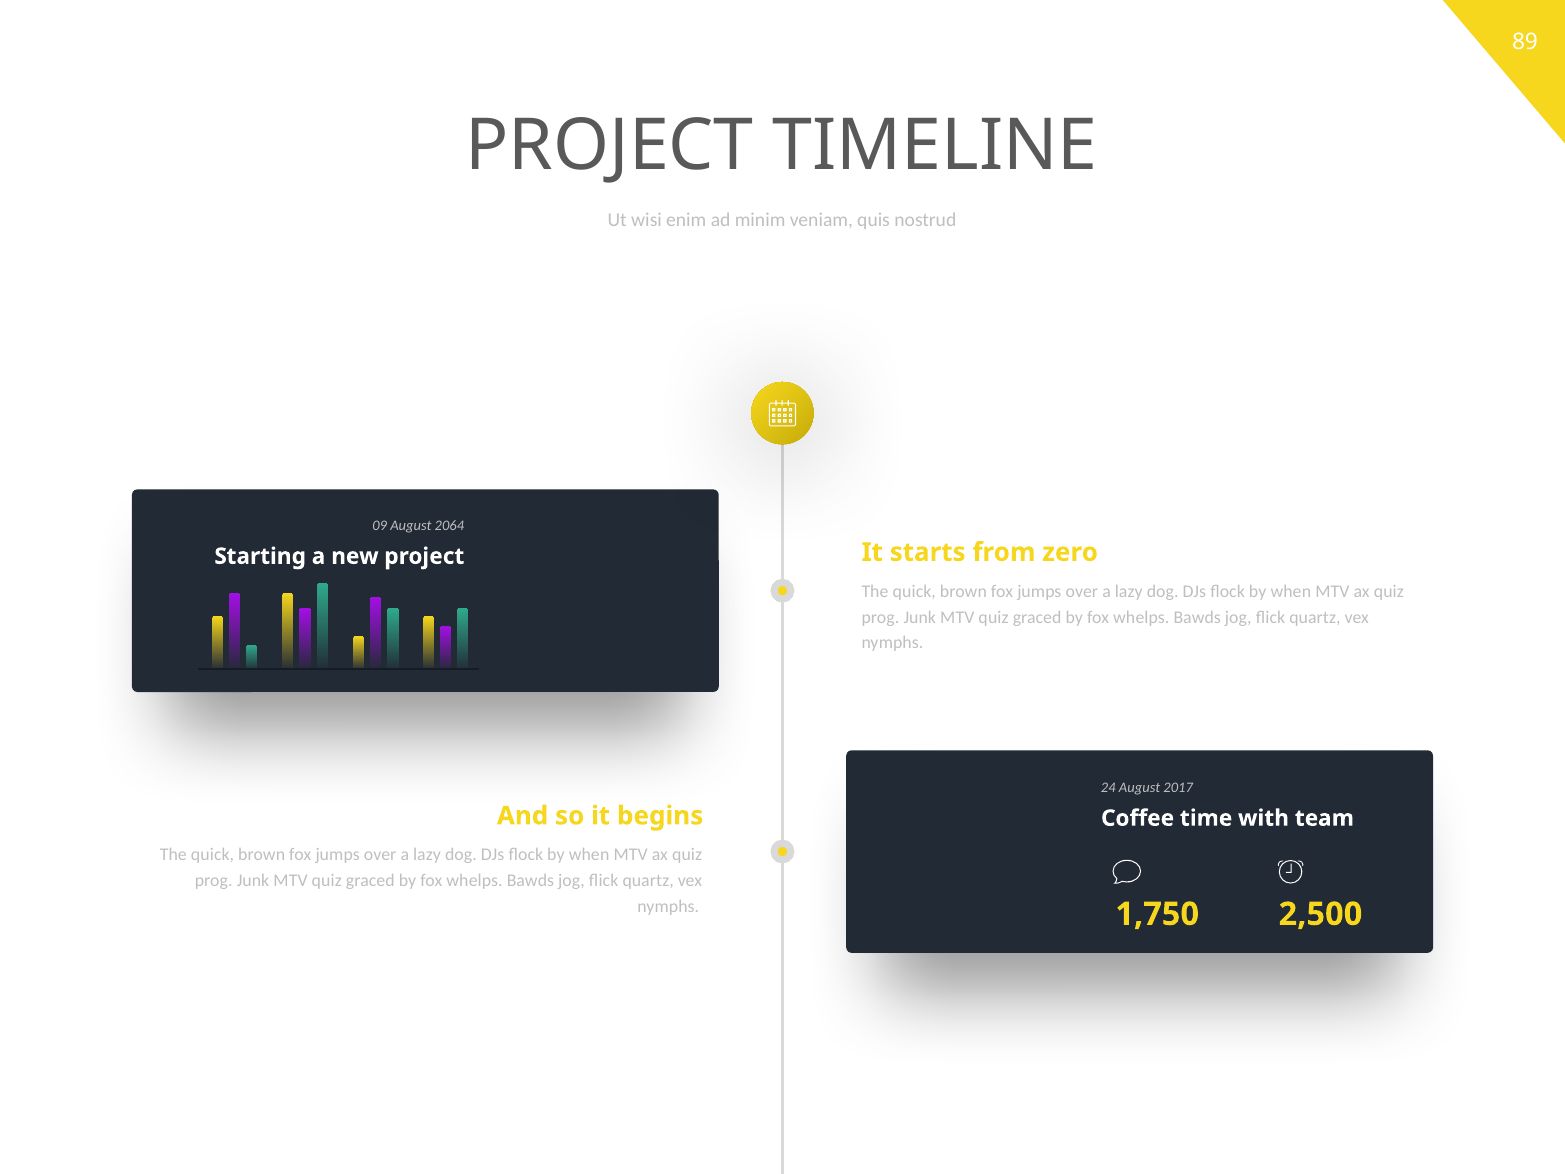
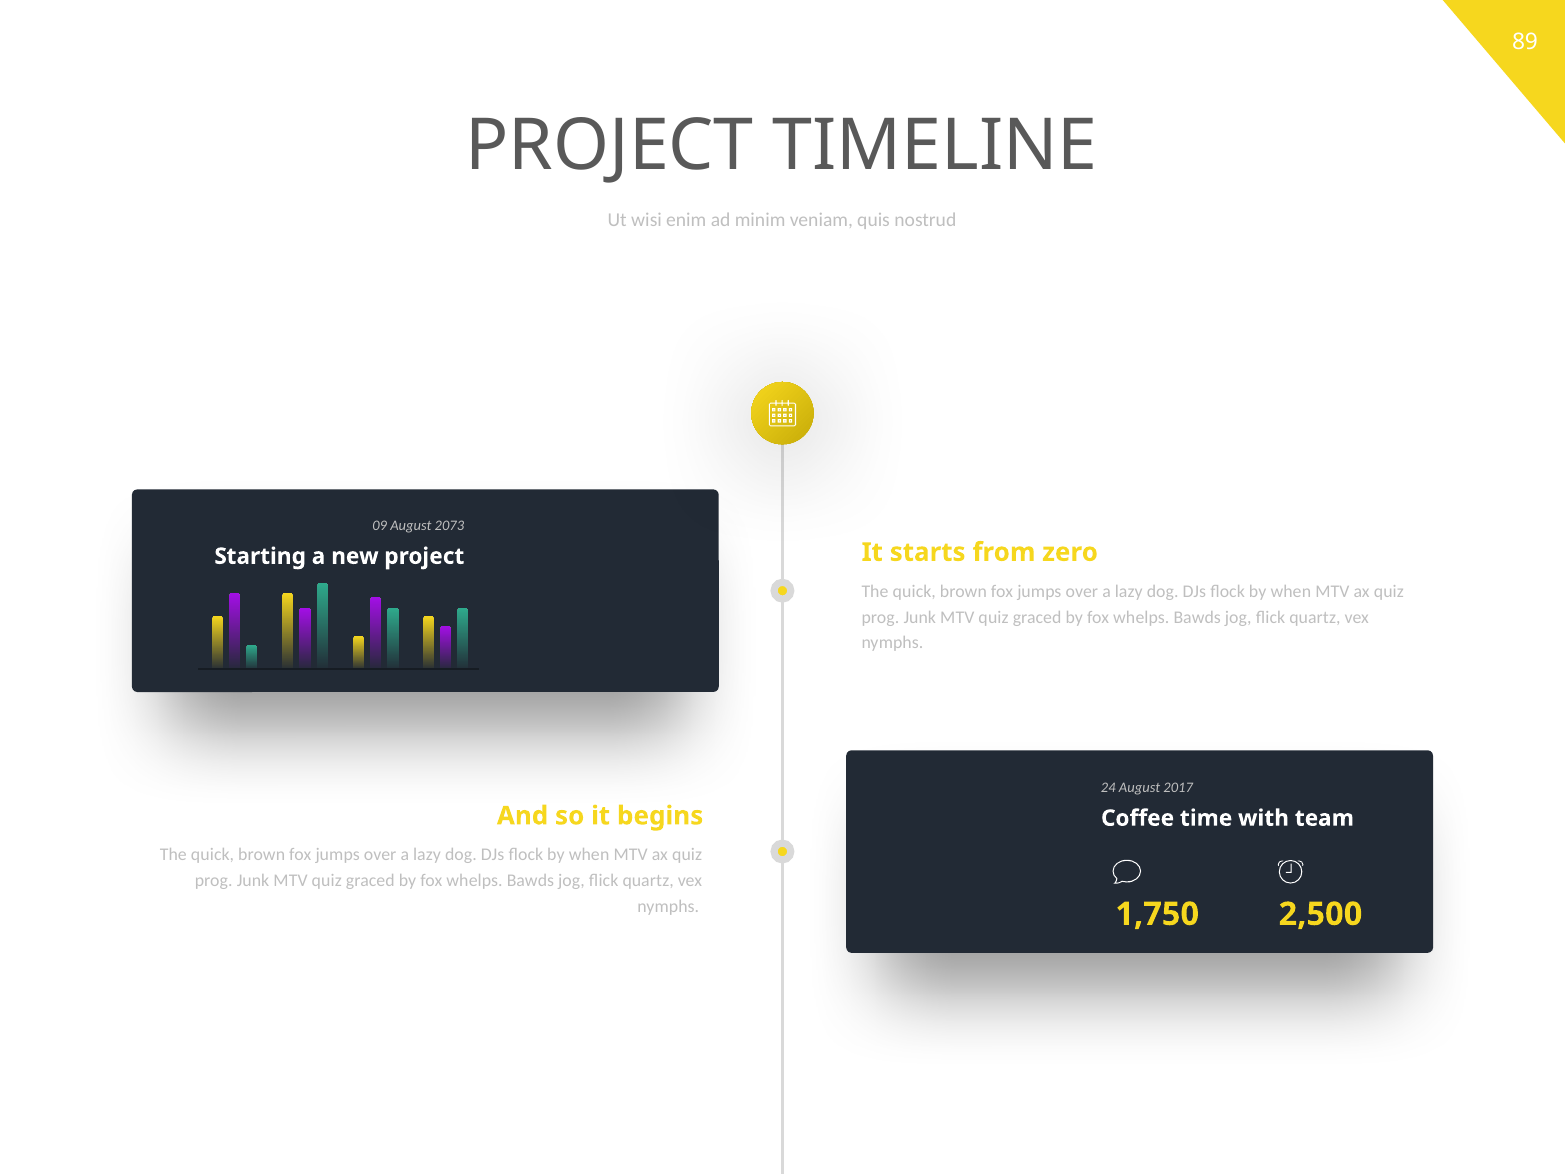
2064: 2064 -> 2073
